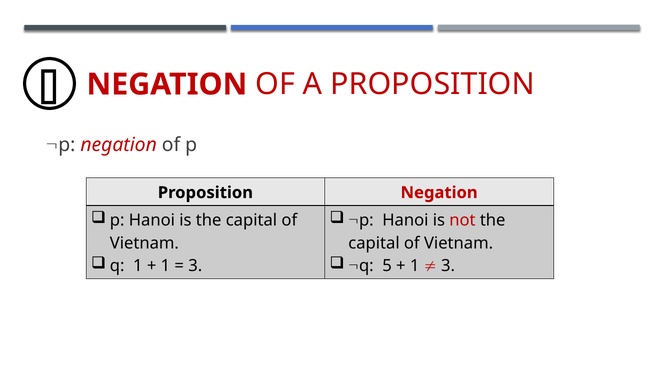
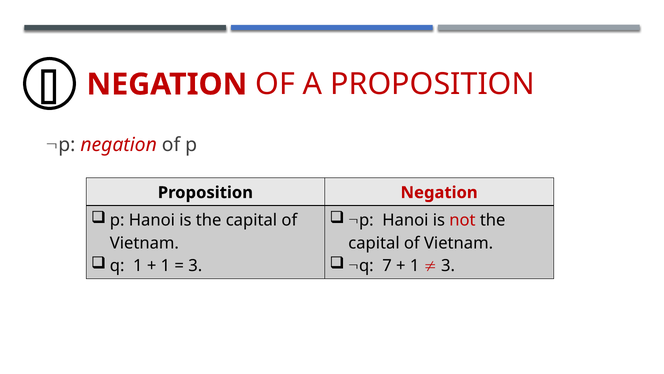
5: 5 -> 7
